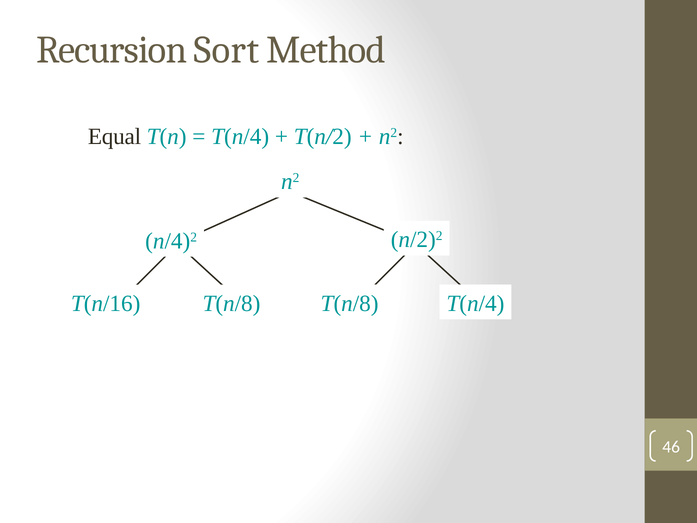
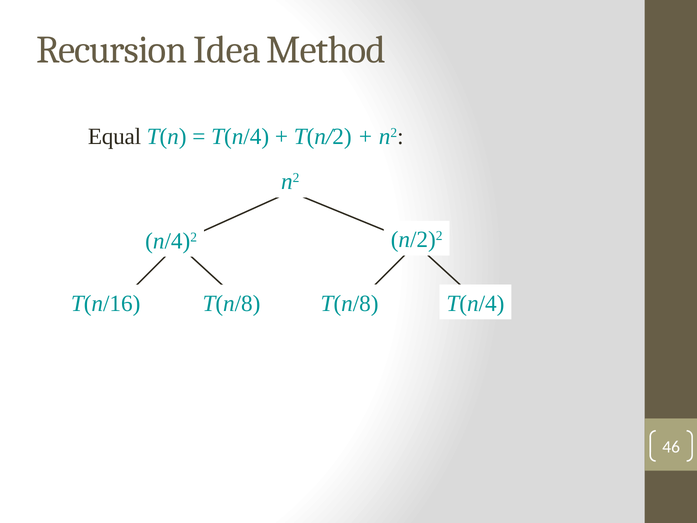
Sort: Sort -> Idea
